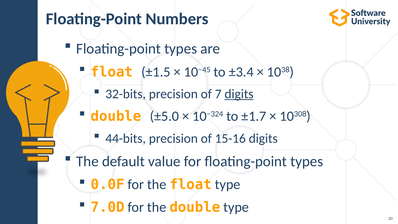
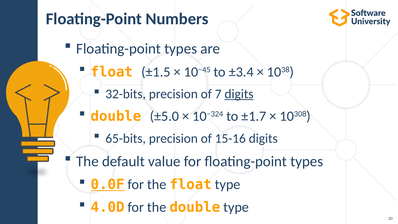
44-bits: 44-bits -> 65-bits
0.0F underline: none -> present
7.0D: 7.0D -> 4.0D
